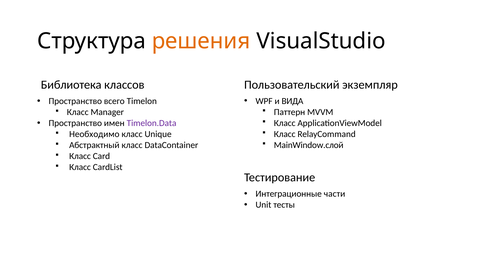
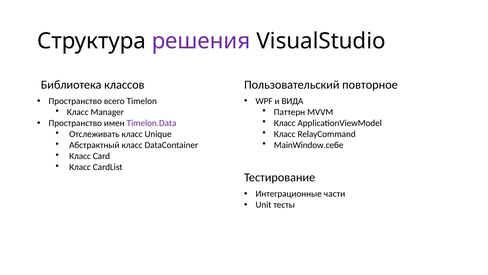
решения colour: orange -> purple
экземпляр: экземпляр -> повторное
Необходимо: Необходимо -> Отслеживать
MainWindow.слой: MainWindow.слой -> MainWindow.себе
